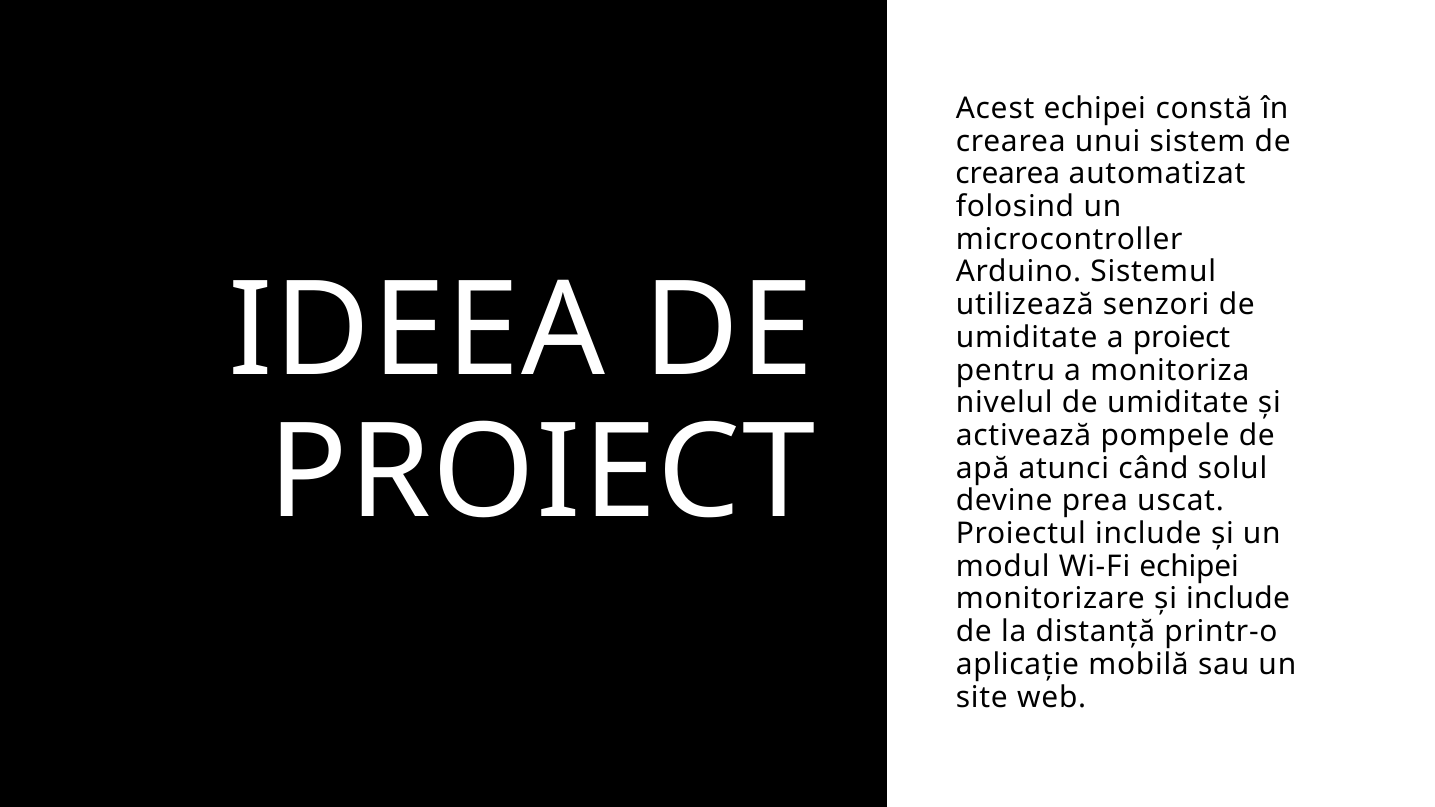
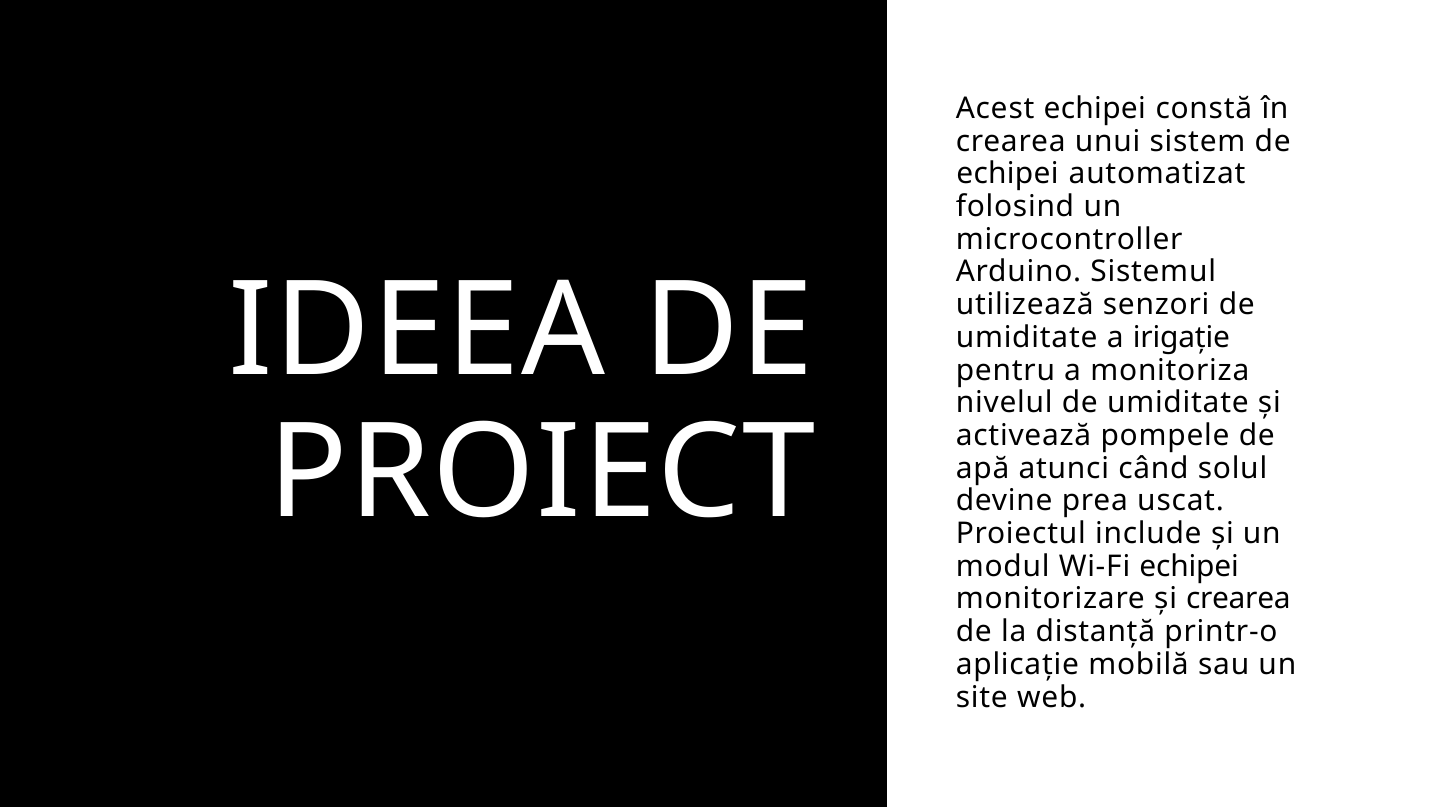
crearea at (1008, 174): crearea -> echipei
a proiect: proiect -> irigație
și include: include -> crearea
